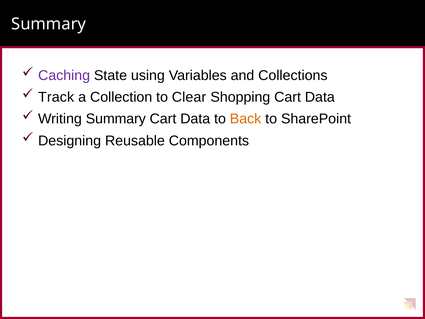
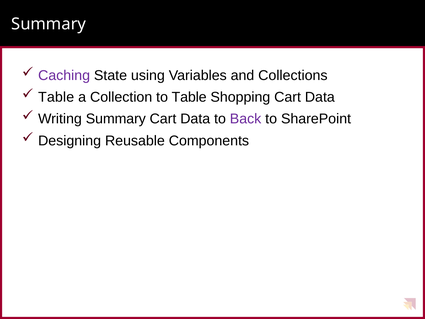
Track at (56, 97): Track -> Table
to Clear: Clear -> Table
Back colour: orange -> purple
